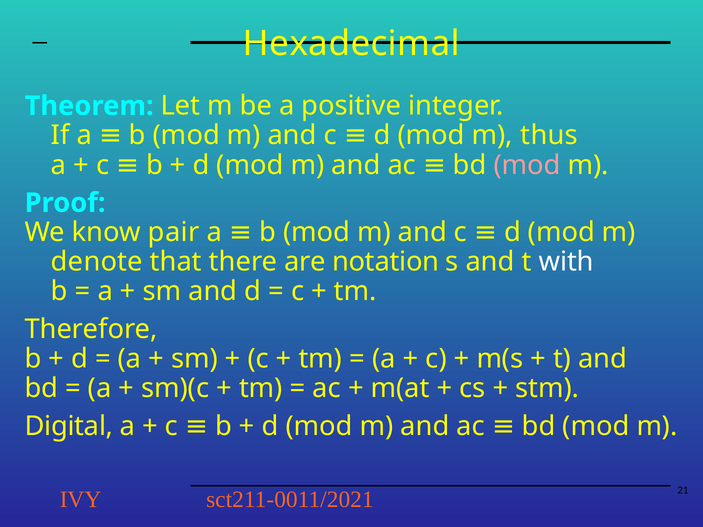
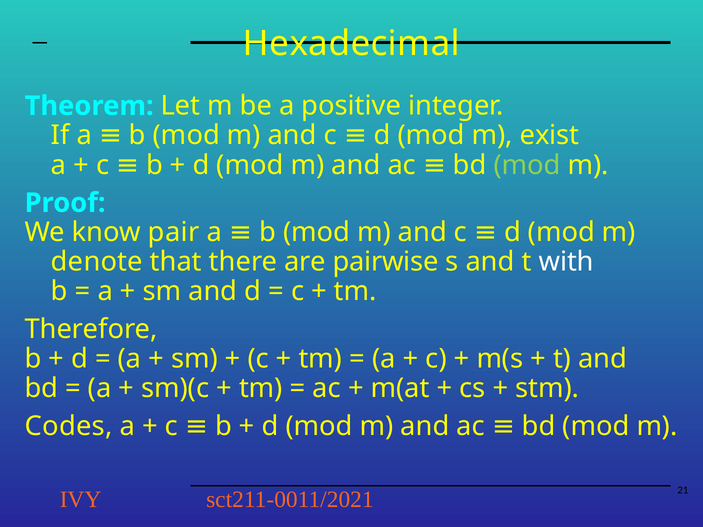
thus: thus -> exist
mod at (527, 165) colour: pink -> light green
notation: notation -> pairwise
Digital: Digital -> Codes
